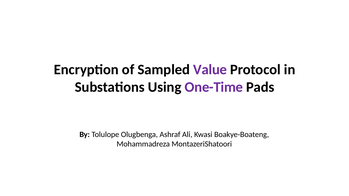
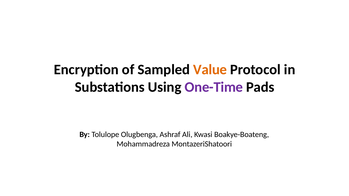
Value colour: purple -> orange
